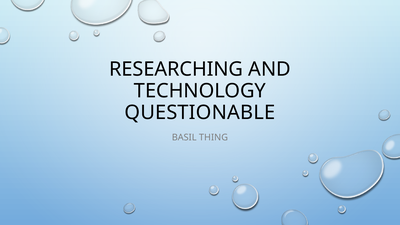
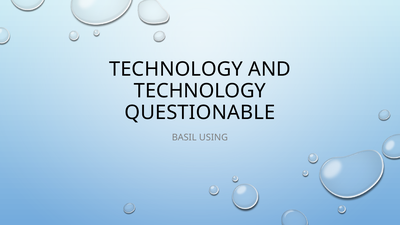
RESEARCHING at (176, 69): RESEARCHING -> TECHNOLOGY
THING: THING -> USING
